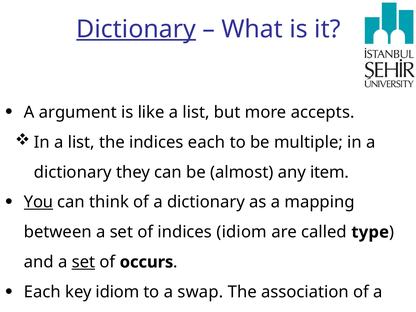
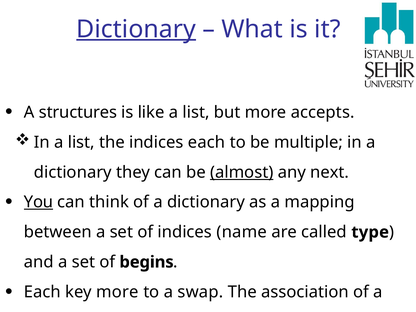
argument: argument -> structures
almost underline: none -> present
any item: item -> next
indices idiom: idiom -> name
set at (83, 262) underline: present -> none
occurs: occurs -> begins
key idiom: idiom -> more
